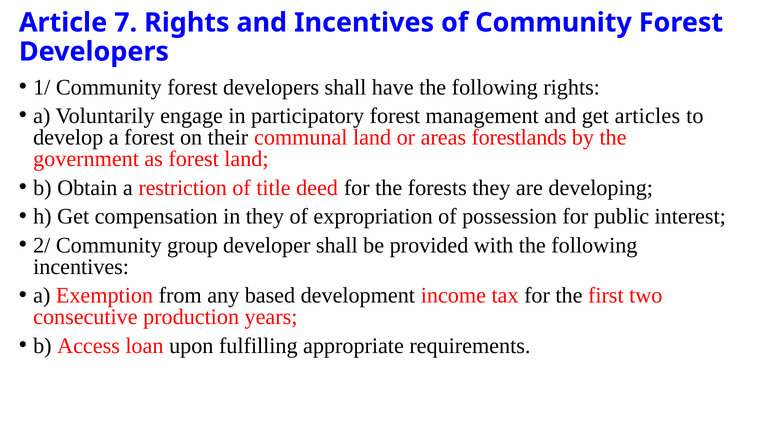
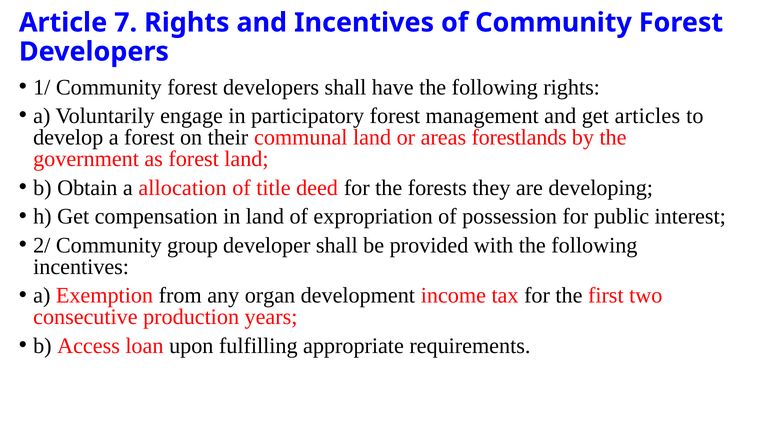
restriction: restriction -> allocation
in they: they -> land
based: based -> organ
